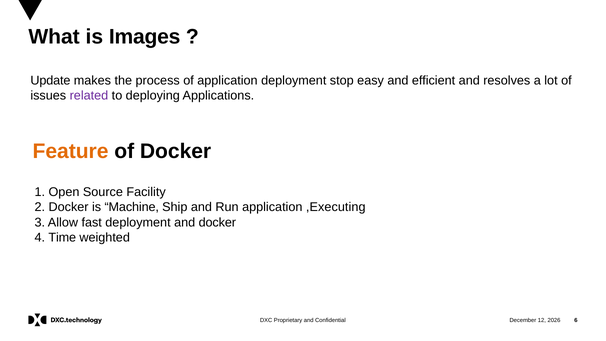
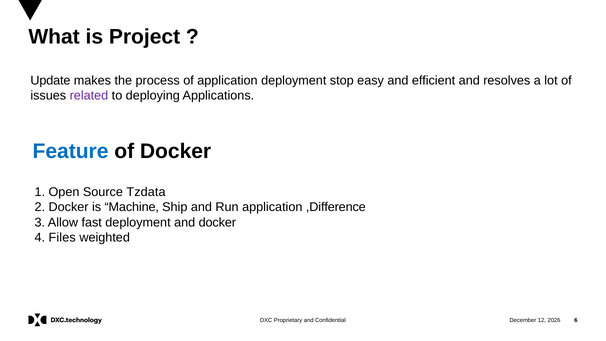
Images: Images -> Project
Feature colour: orange -> blue
Facility: Facility -> Tzdata
,Executing: ,Executing -> ,Difference
Time: Time -> Files
